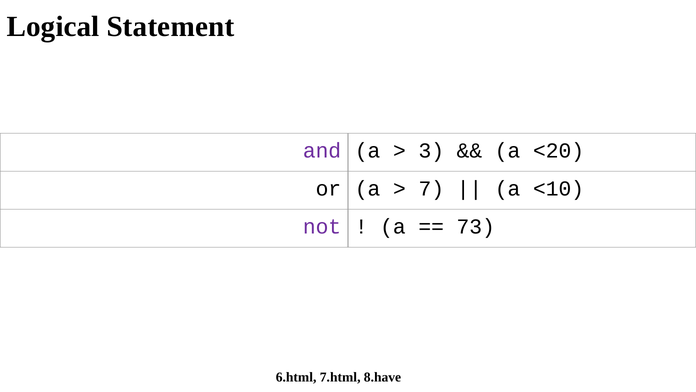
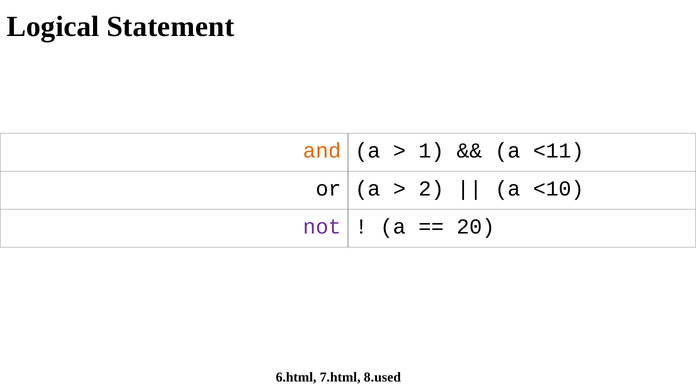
and colour: purple -> orange
3: 3 -> 1
<20: <20 -> <11
7: 7 -> 2
73: 73 -> 20
8.have: 8.have -> 8.used
